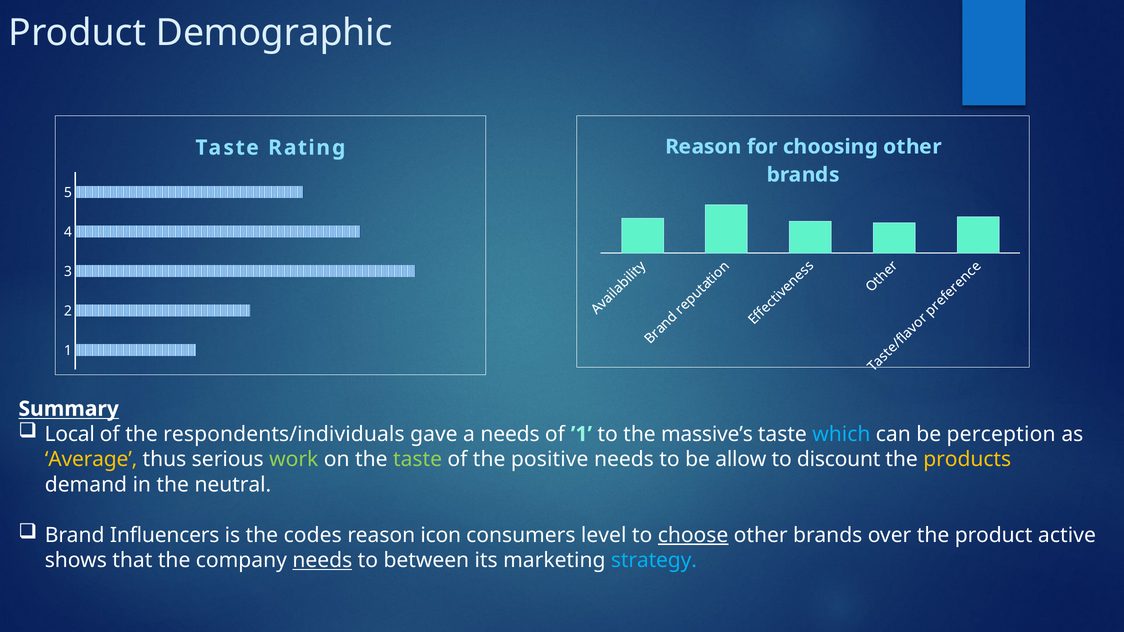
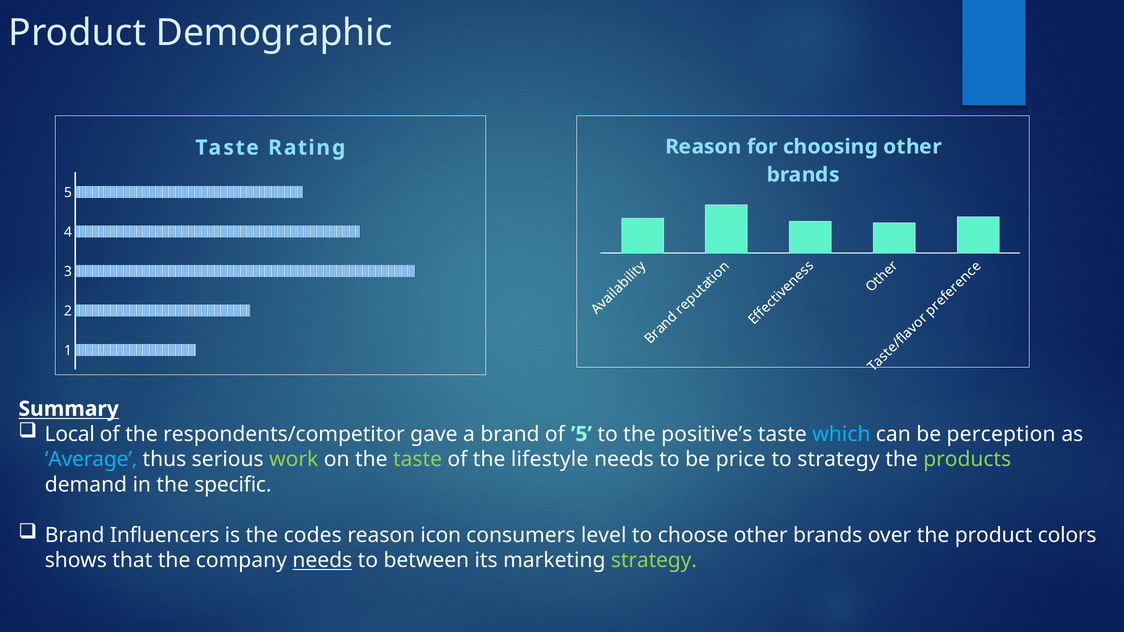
respondents/individuals: respondents/individuals -> respondents/competitor
a needs: needs -> brand
’1: ’1 -> ’5
massive’s: massive’s -> positive’s
Average colour: yellow -> light blue
positive: positive -> lifestyle
allow: allow -> price
to discount: discount -> strategy
products colour: yellow -> light green
neutral: neutral -> specific
choose underline: present -> none
active: active -> colors
strategy at (654, 561) colour: light blue -> light green
